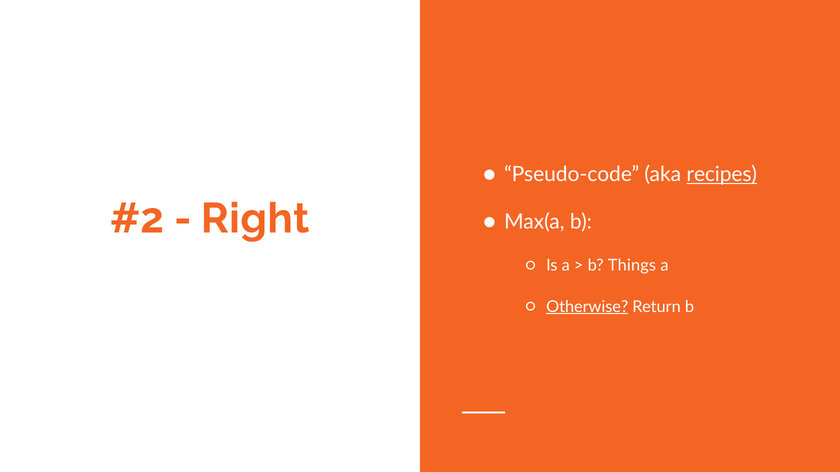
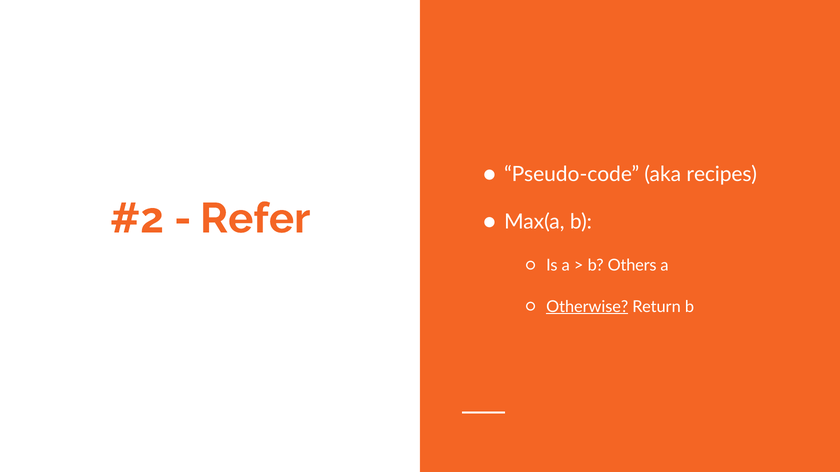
recipes underline: present -> none
Right: Right -> Refer
Things: Things -> Others
